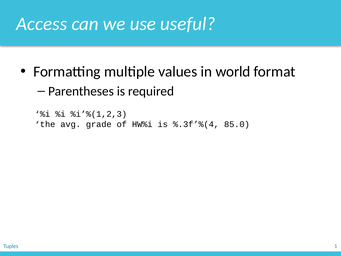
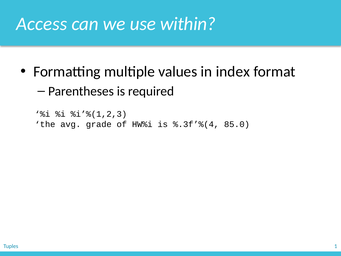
useful: useful -> within
world: world -> index
